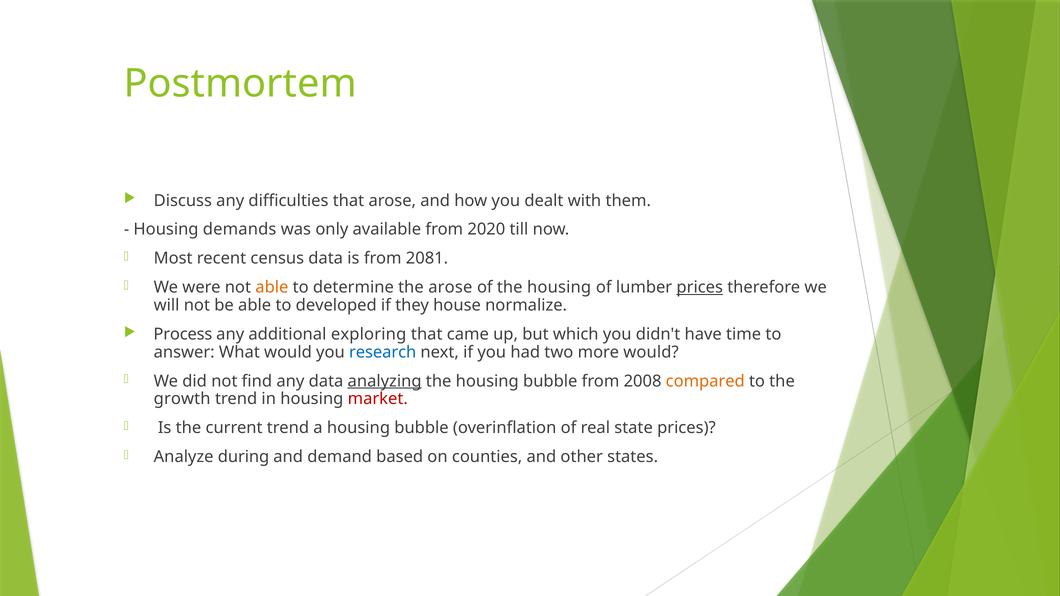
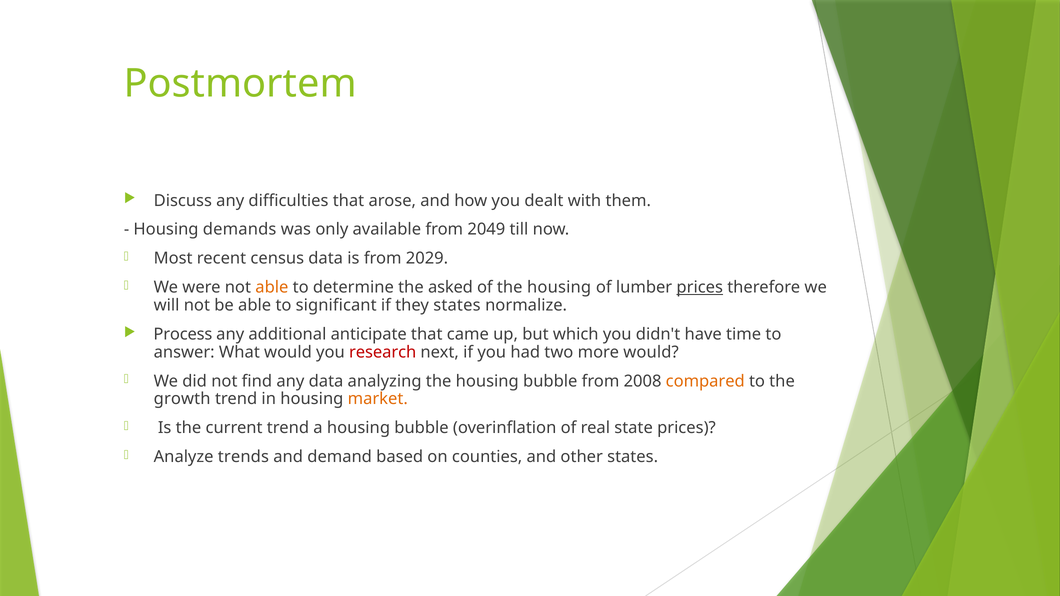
2020: 2020 -> 2049
2081: 2081 -> 2029
the arose: arose -> asked
developed: developed -> significant
they house: house -> states
exploring: exploring -> anticipate
research colour: blue -> red
analyzing underline: present -> none
market colour: red -> orange
during: during -> trends
